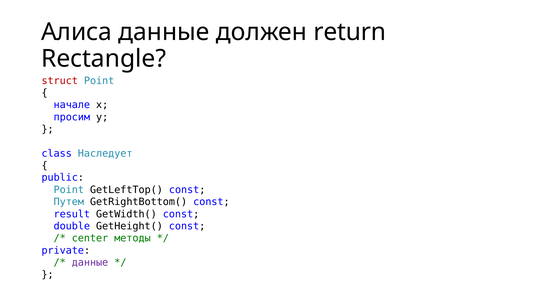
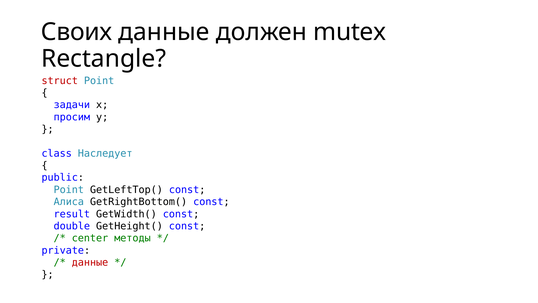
Алиса: Алиса -> Своих
return: return -> mutex
начале: начале -> задачи
Путем: Путем -> Алиса
данные at (90, 262) colour: purple -> red
